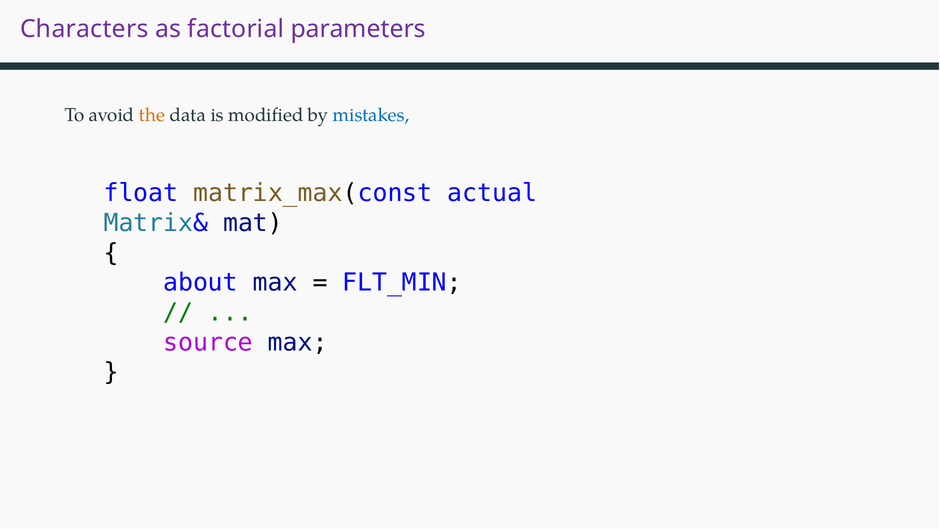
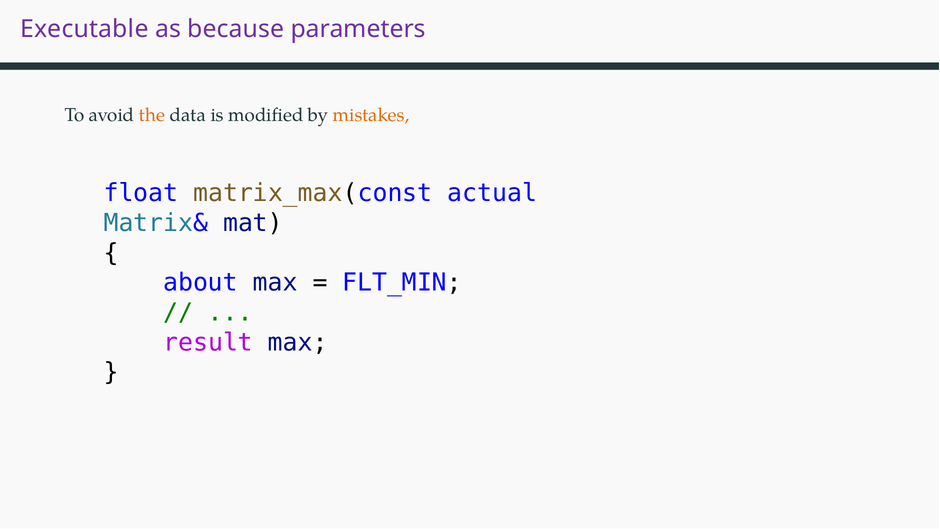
Characters: Characters -> Executable
factorial: factorial -> because
mistakes colour: blue -> orange
source: source -> result
